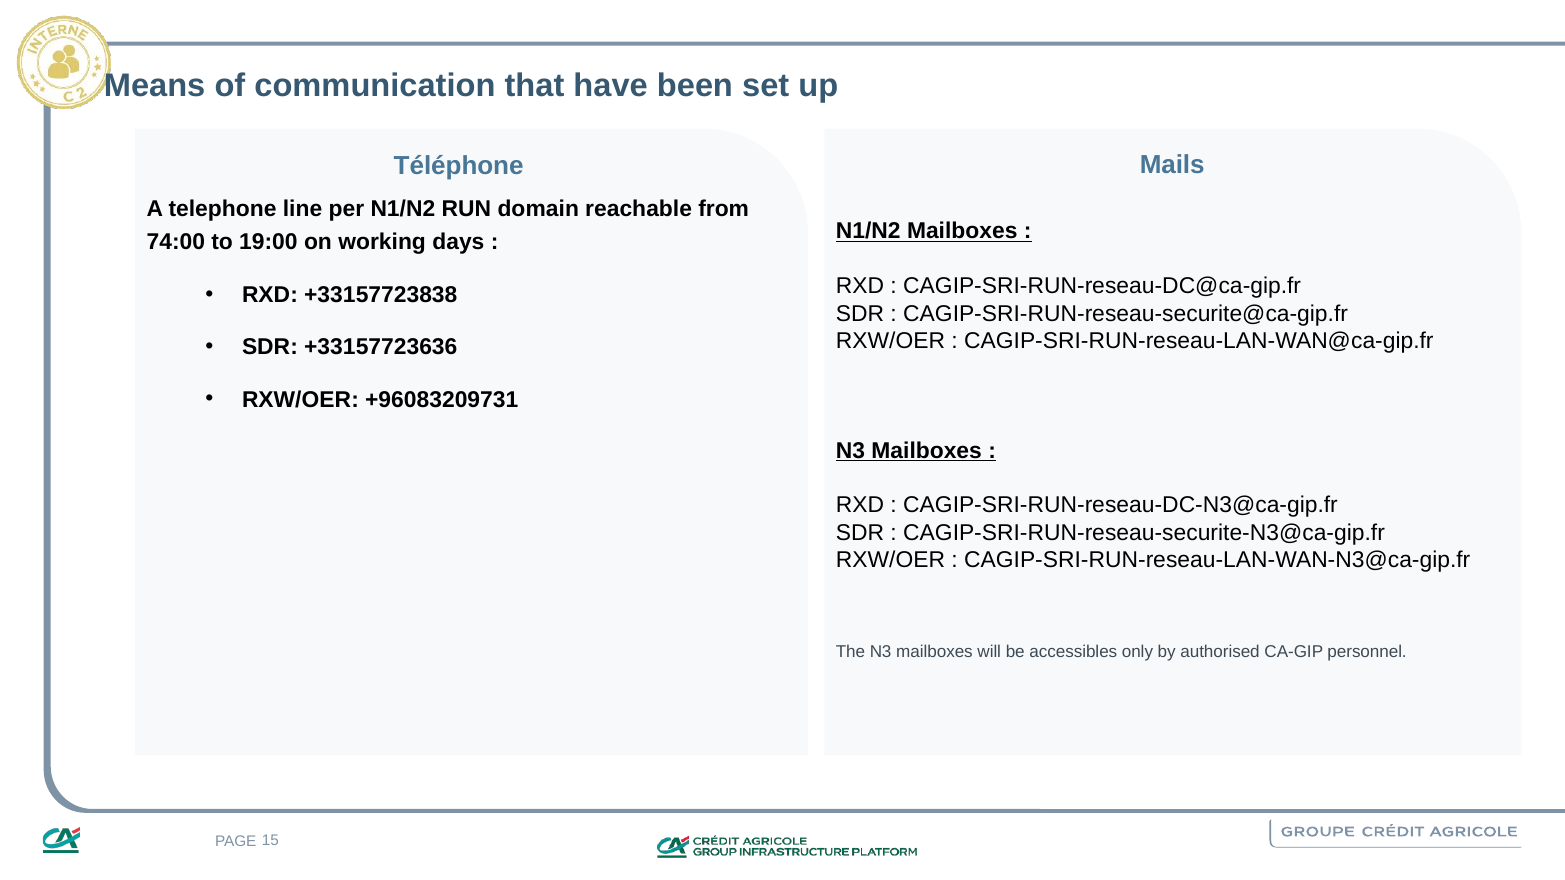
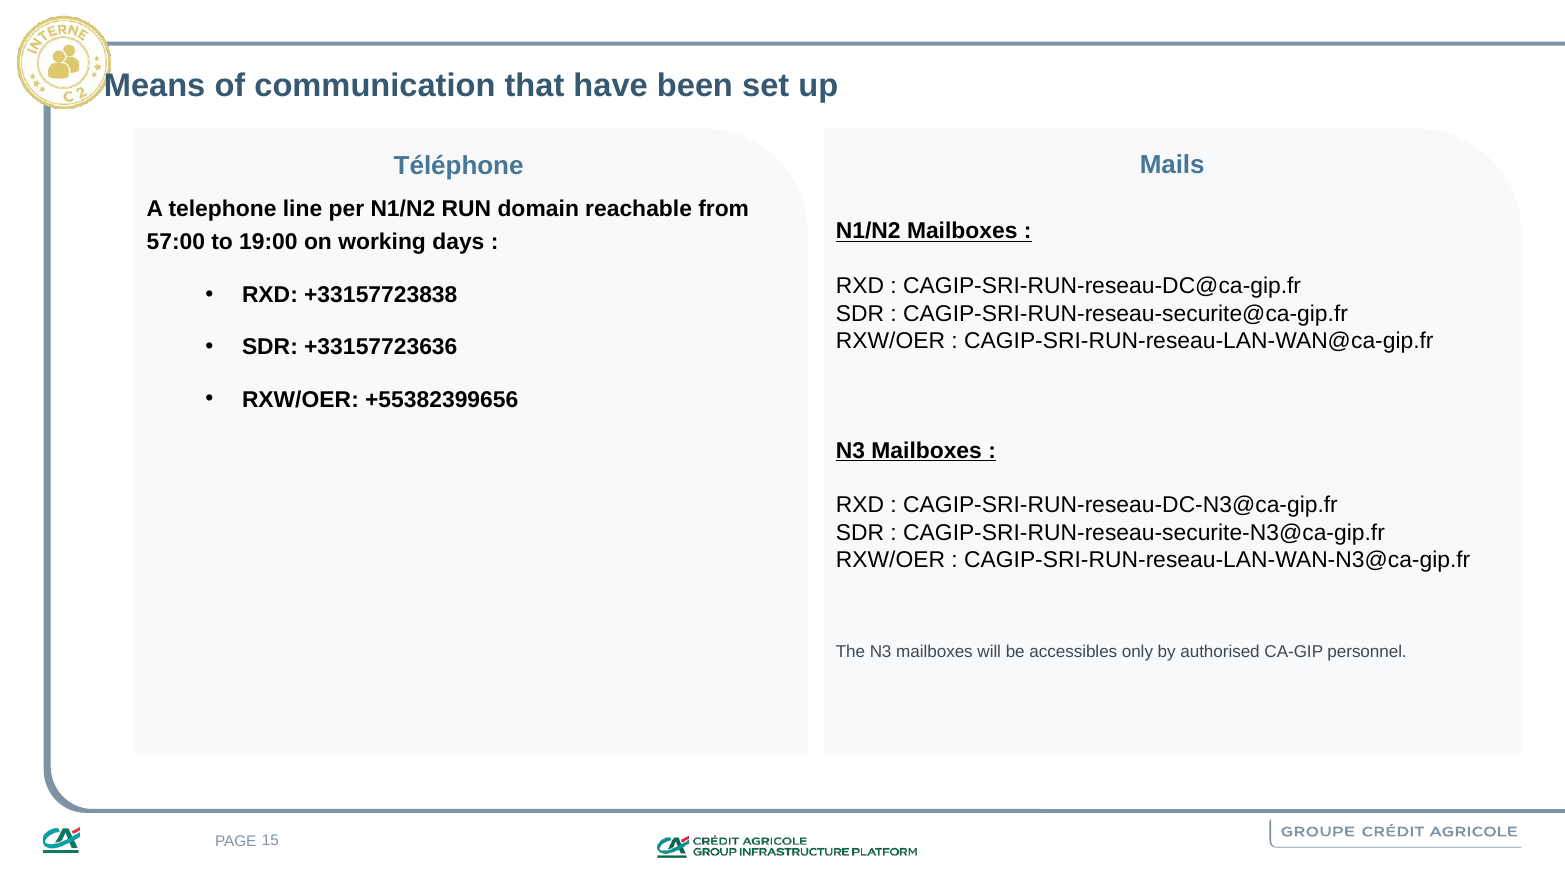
74:00: 74:00 -> 57:00
+96083209731: +96083209731 -> +55382399656
